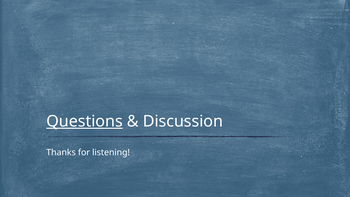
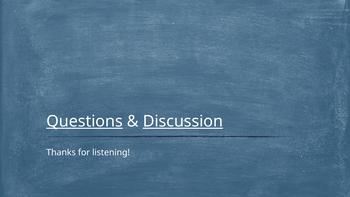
Discussion underline: none -> present
